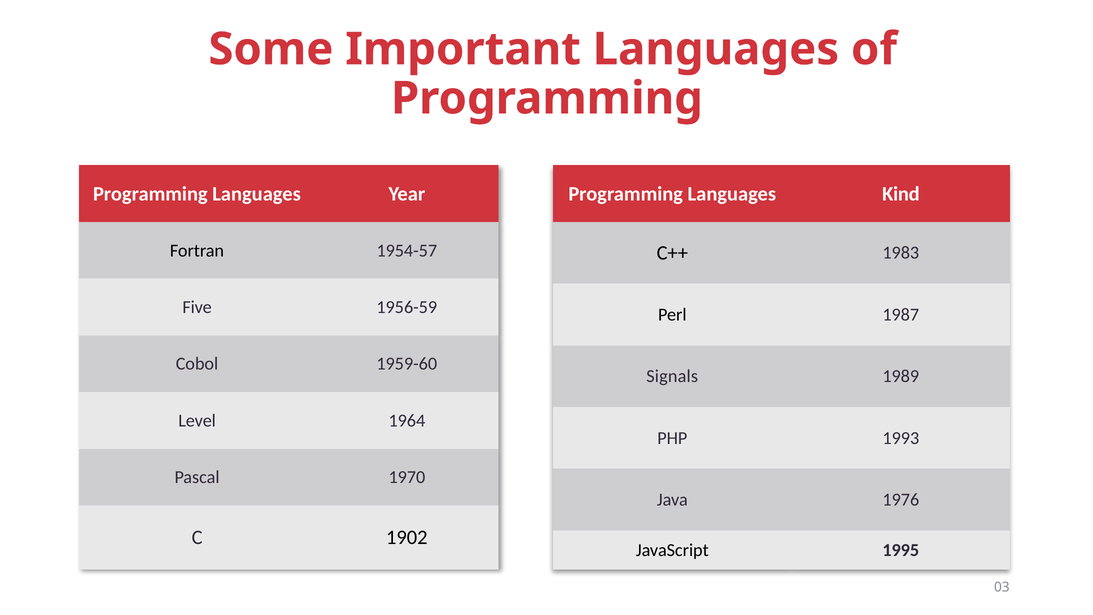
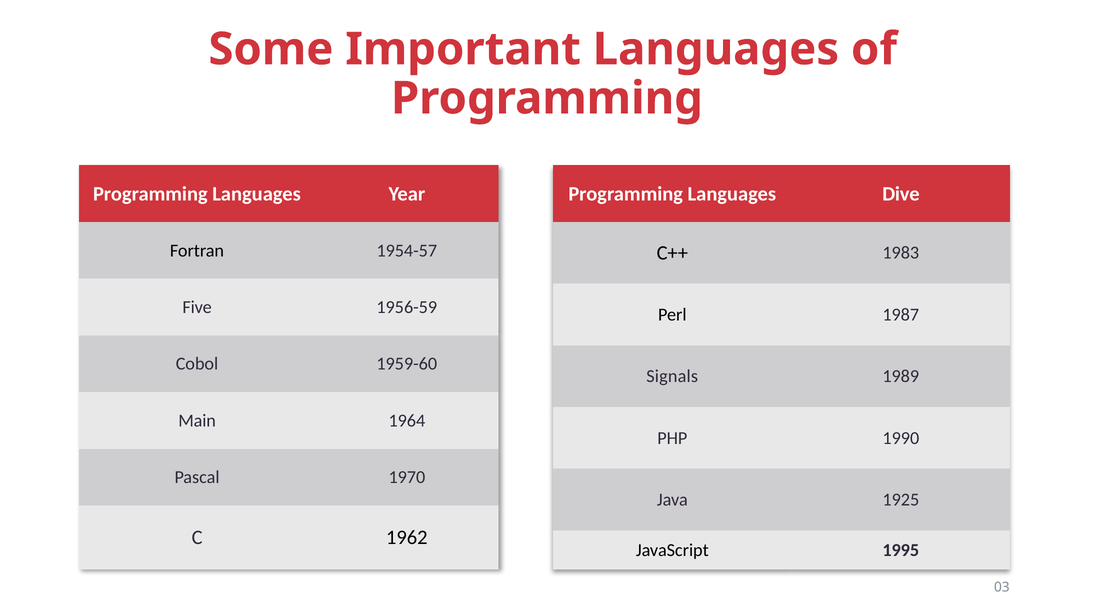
Kind: Kind -> Dive
Level: Level -> Main
1993: 1993 -> 1990
1976: 1976 -> 1925
1902: 1902 -> 1962
